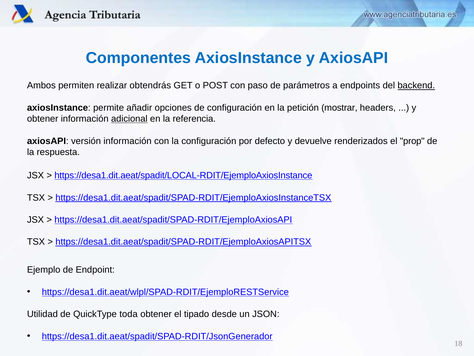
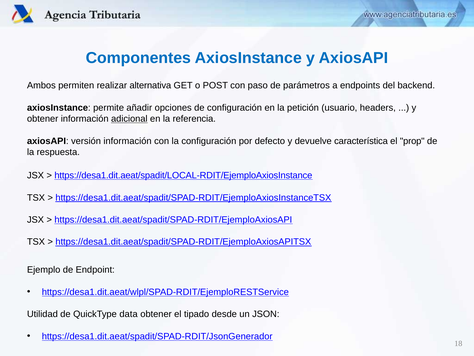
obtendrás: obtendrás -> alternativa
backend underline: present -> none
mostrar: mostrar -> usuario
renderizados: renderizados -> característica
toda: toda -> data
